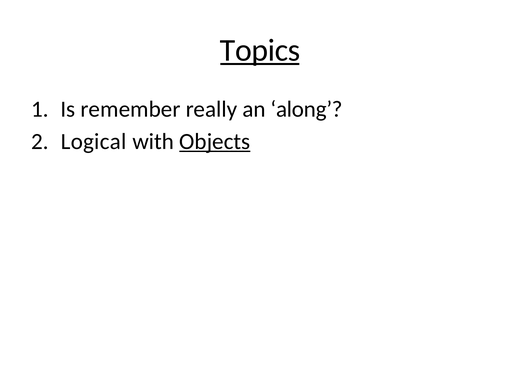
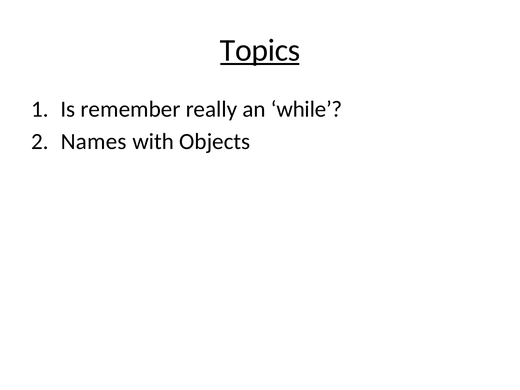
along: along -> while
Logical: Logical -> Names
Objects underline: present -> none
